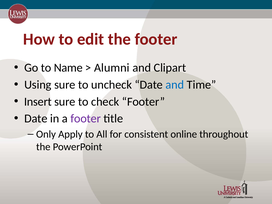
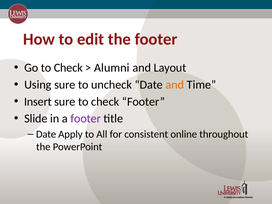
Go to Name: Name -> Check
Clipart: Clipart -> Layout
and at (175, 85) colour: blue -> orange
Date at (36, 119): Date -> Slide
Only at (46, 134): Only -> Date
